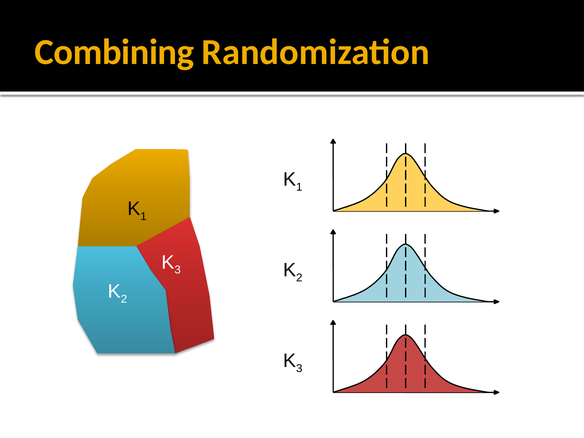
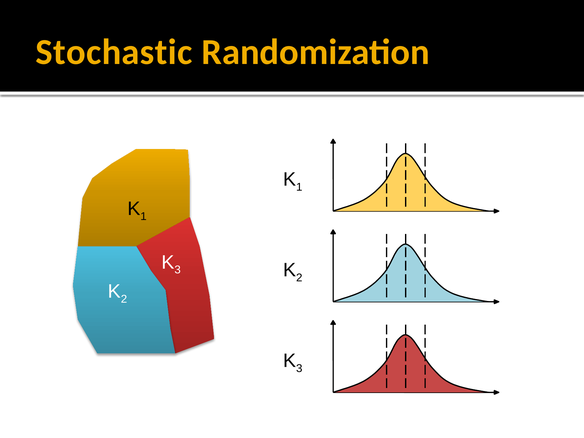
Combining: Combining -> Stochastic
